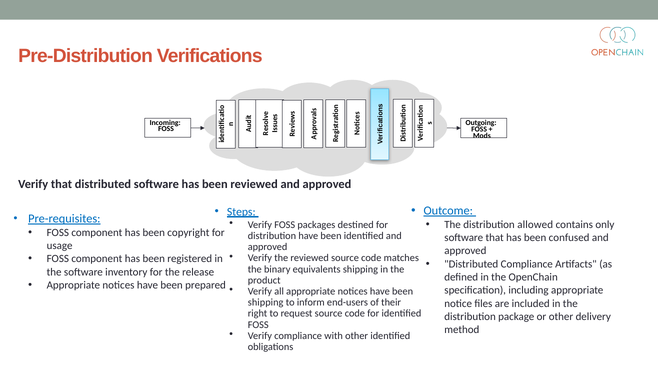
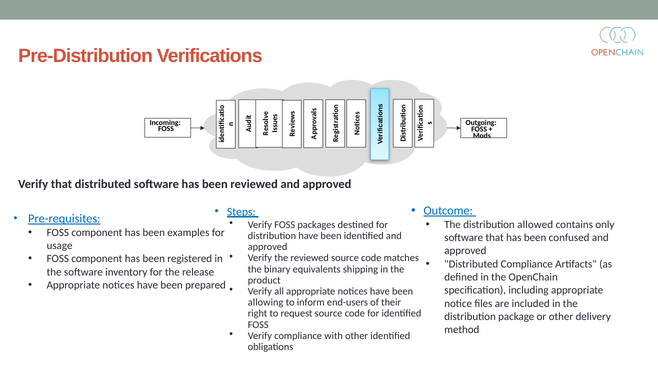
copyright: copyright -> examples
shipping at (266, 303): shipping -> allowing
